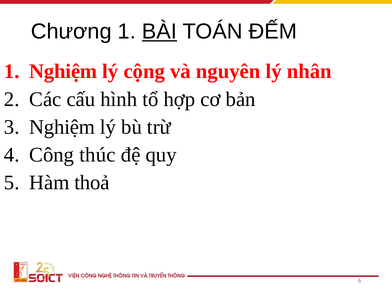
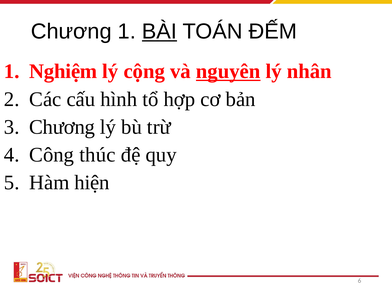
nguyên underline: none -> present
Nghiệm at (62, 127): Nghiệm -> Chương
thoả: thoả -> hiện
